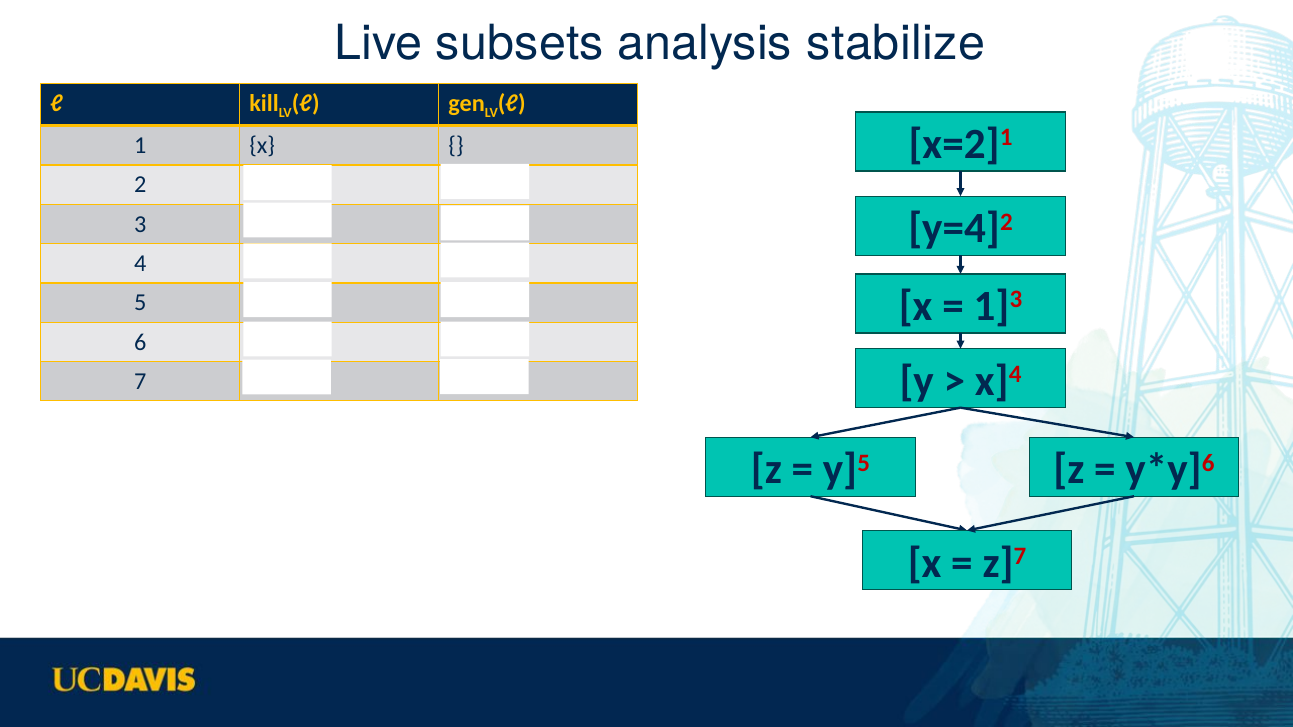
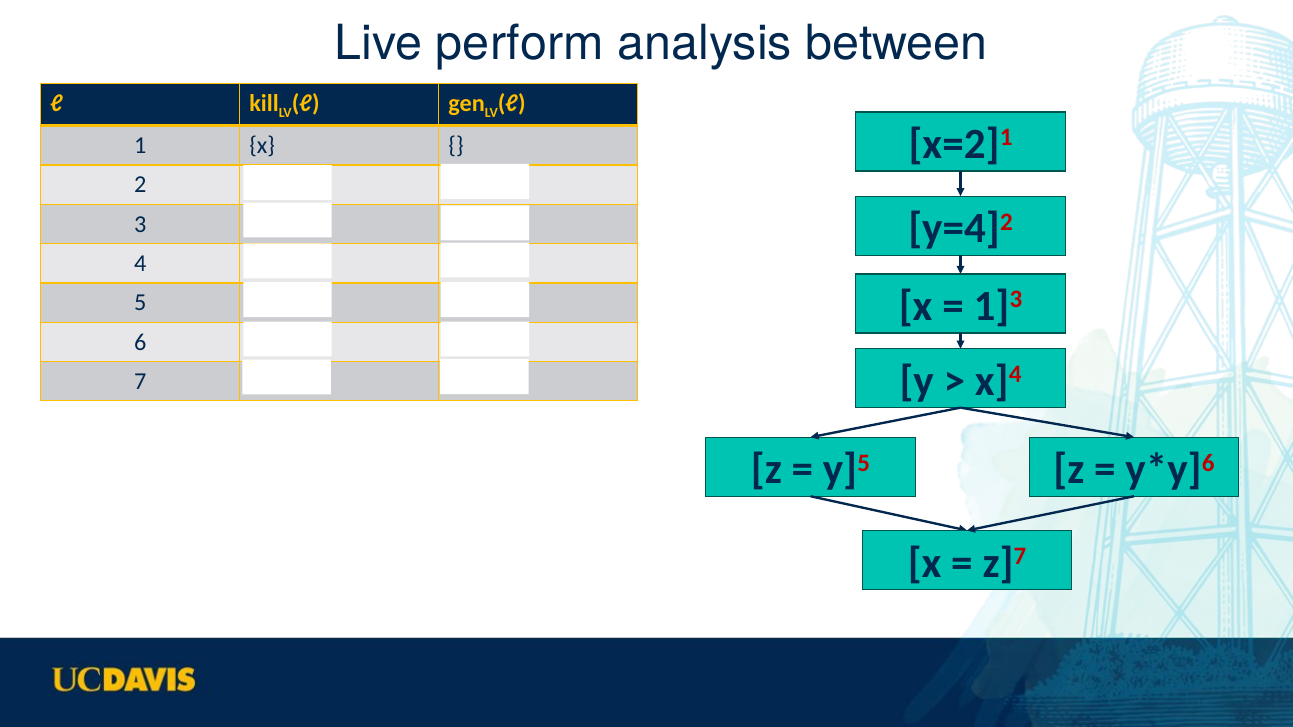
subsets: subsets -> perform
stabilize: stabilize -> between
